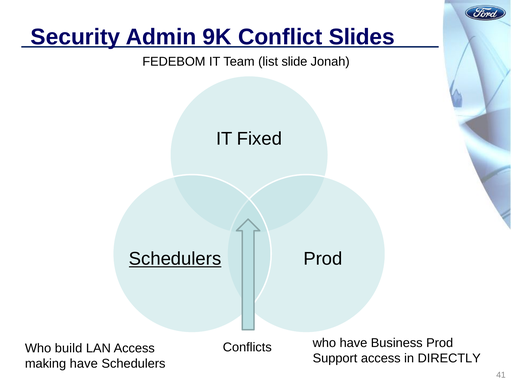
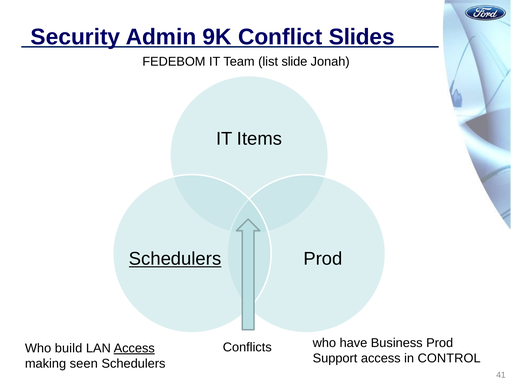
Fixed: Fixed -> Items
Access at (134, 349) underline: none -> present
DIRECTLY: DIRECTLY -> CONTROL
making have: have -> seen
